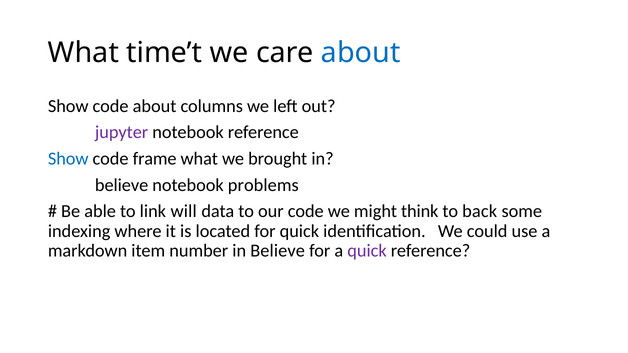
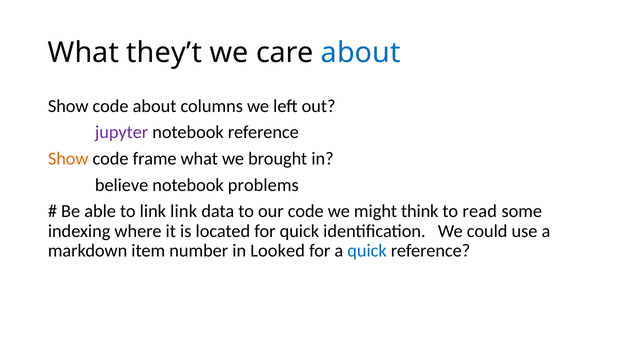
time’t: time’t -> they’t
Show at (68, 159) colour: blue -> orange
link will: will -> link
back: back -> read
number in Believe: Believe -> Looked
quick at (367, 251) colour: purple -> blue
